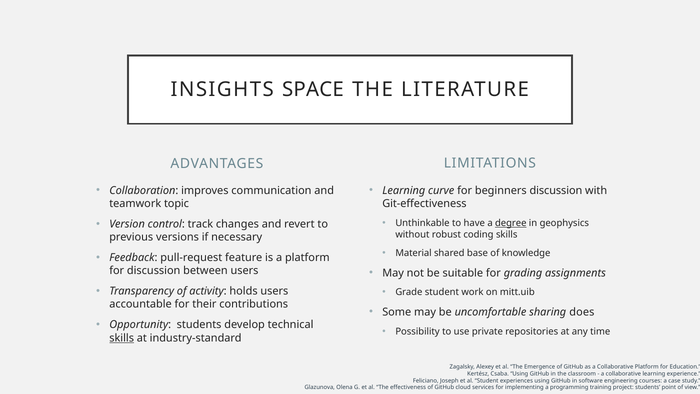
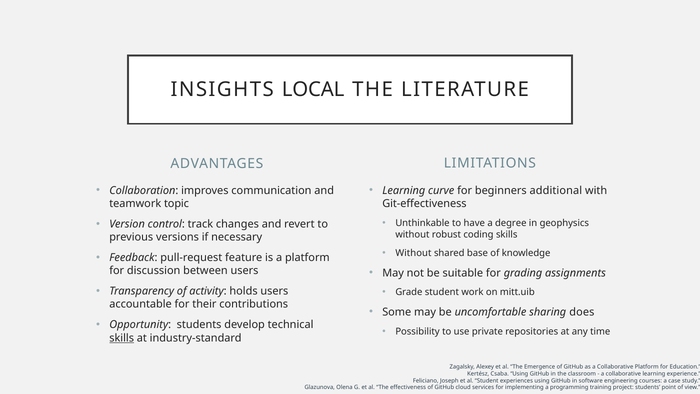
SPACE: SPACE -> LOCAL
beginners discussion: discussion -> additional
degree underline: present -> none
Material at (414, 253): Material -> Without
